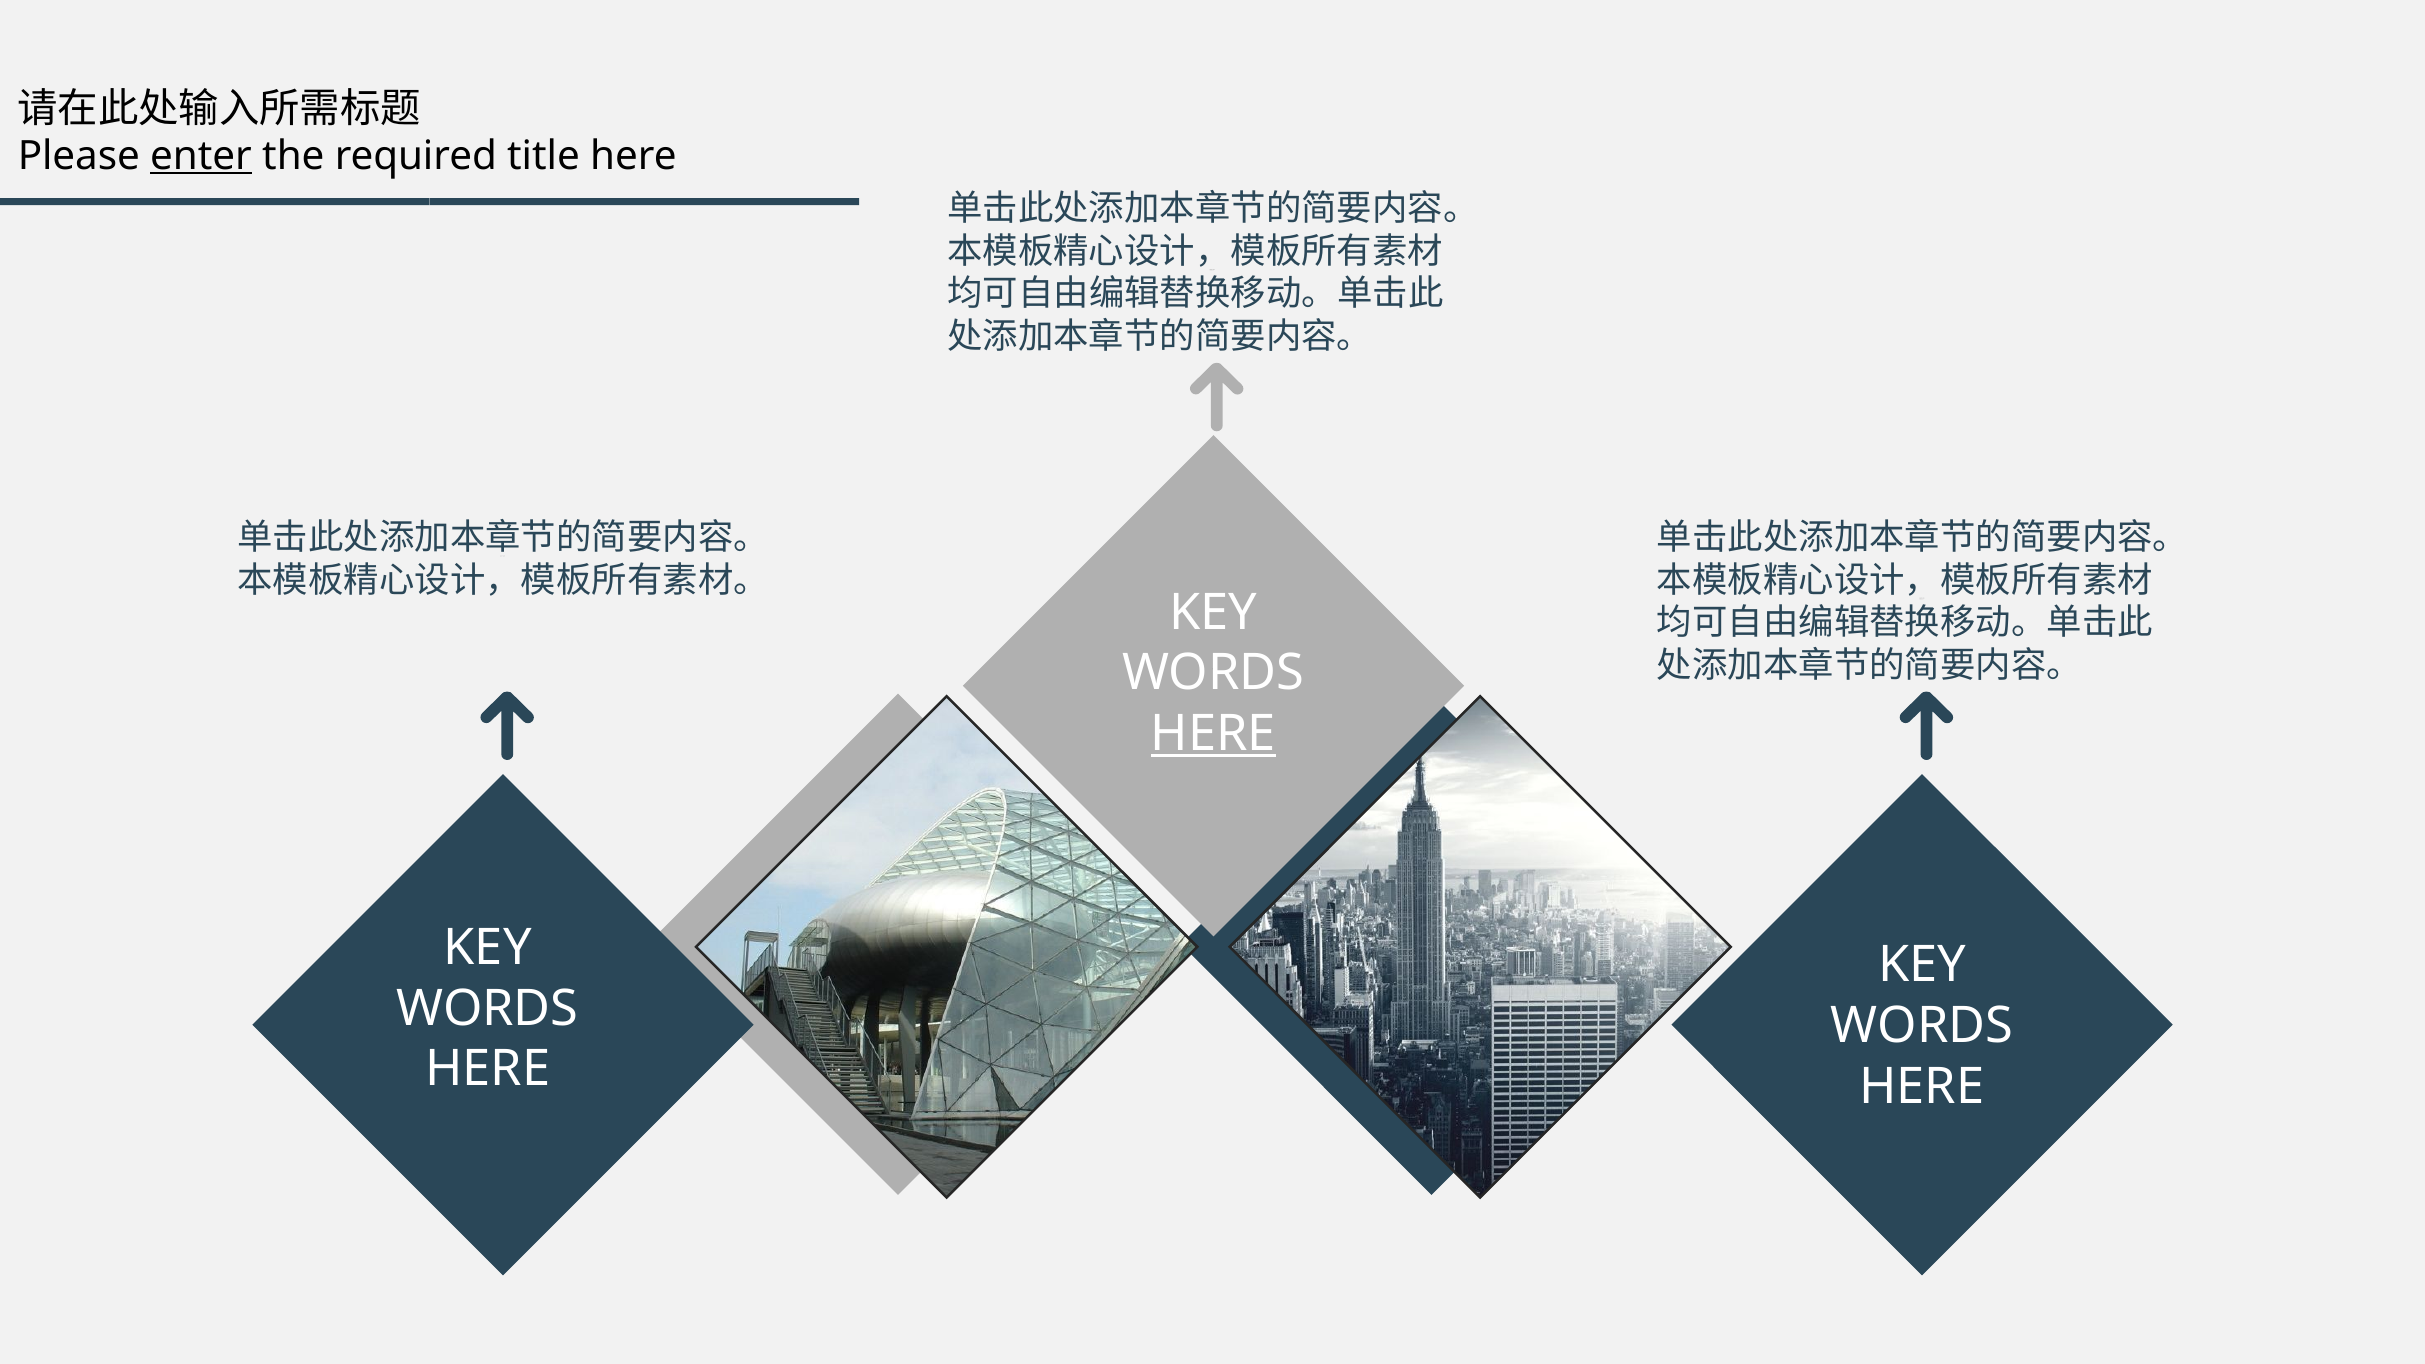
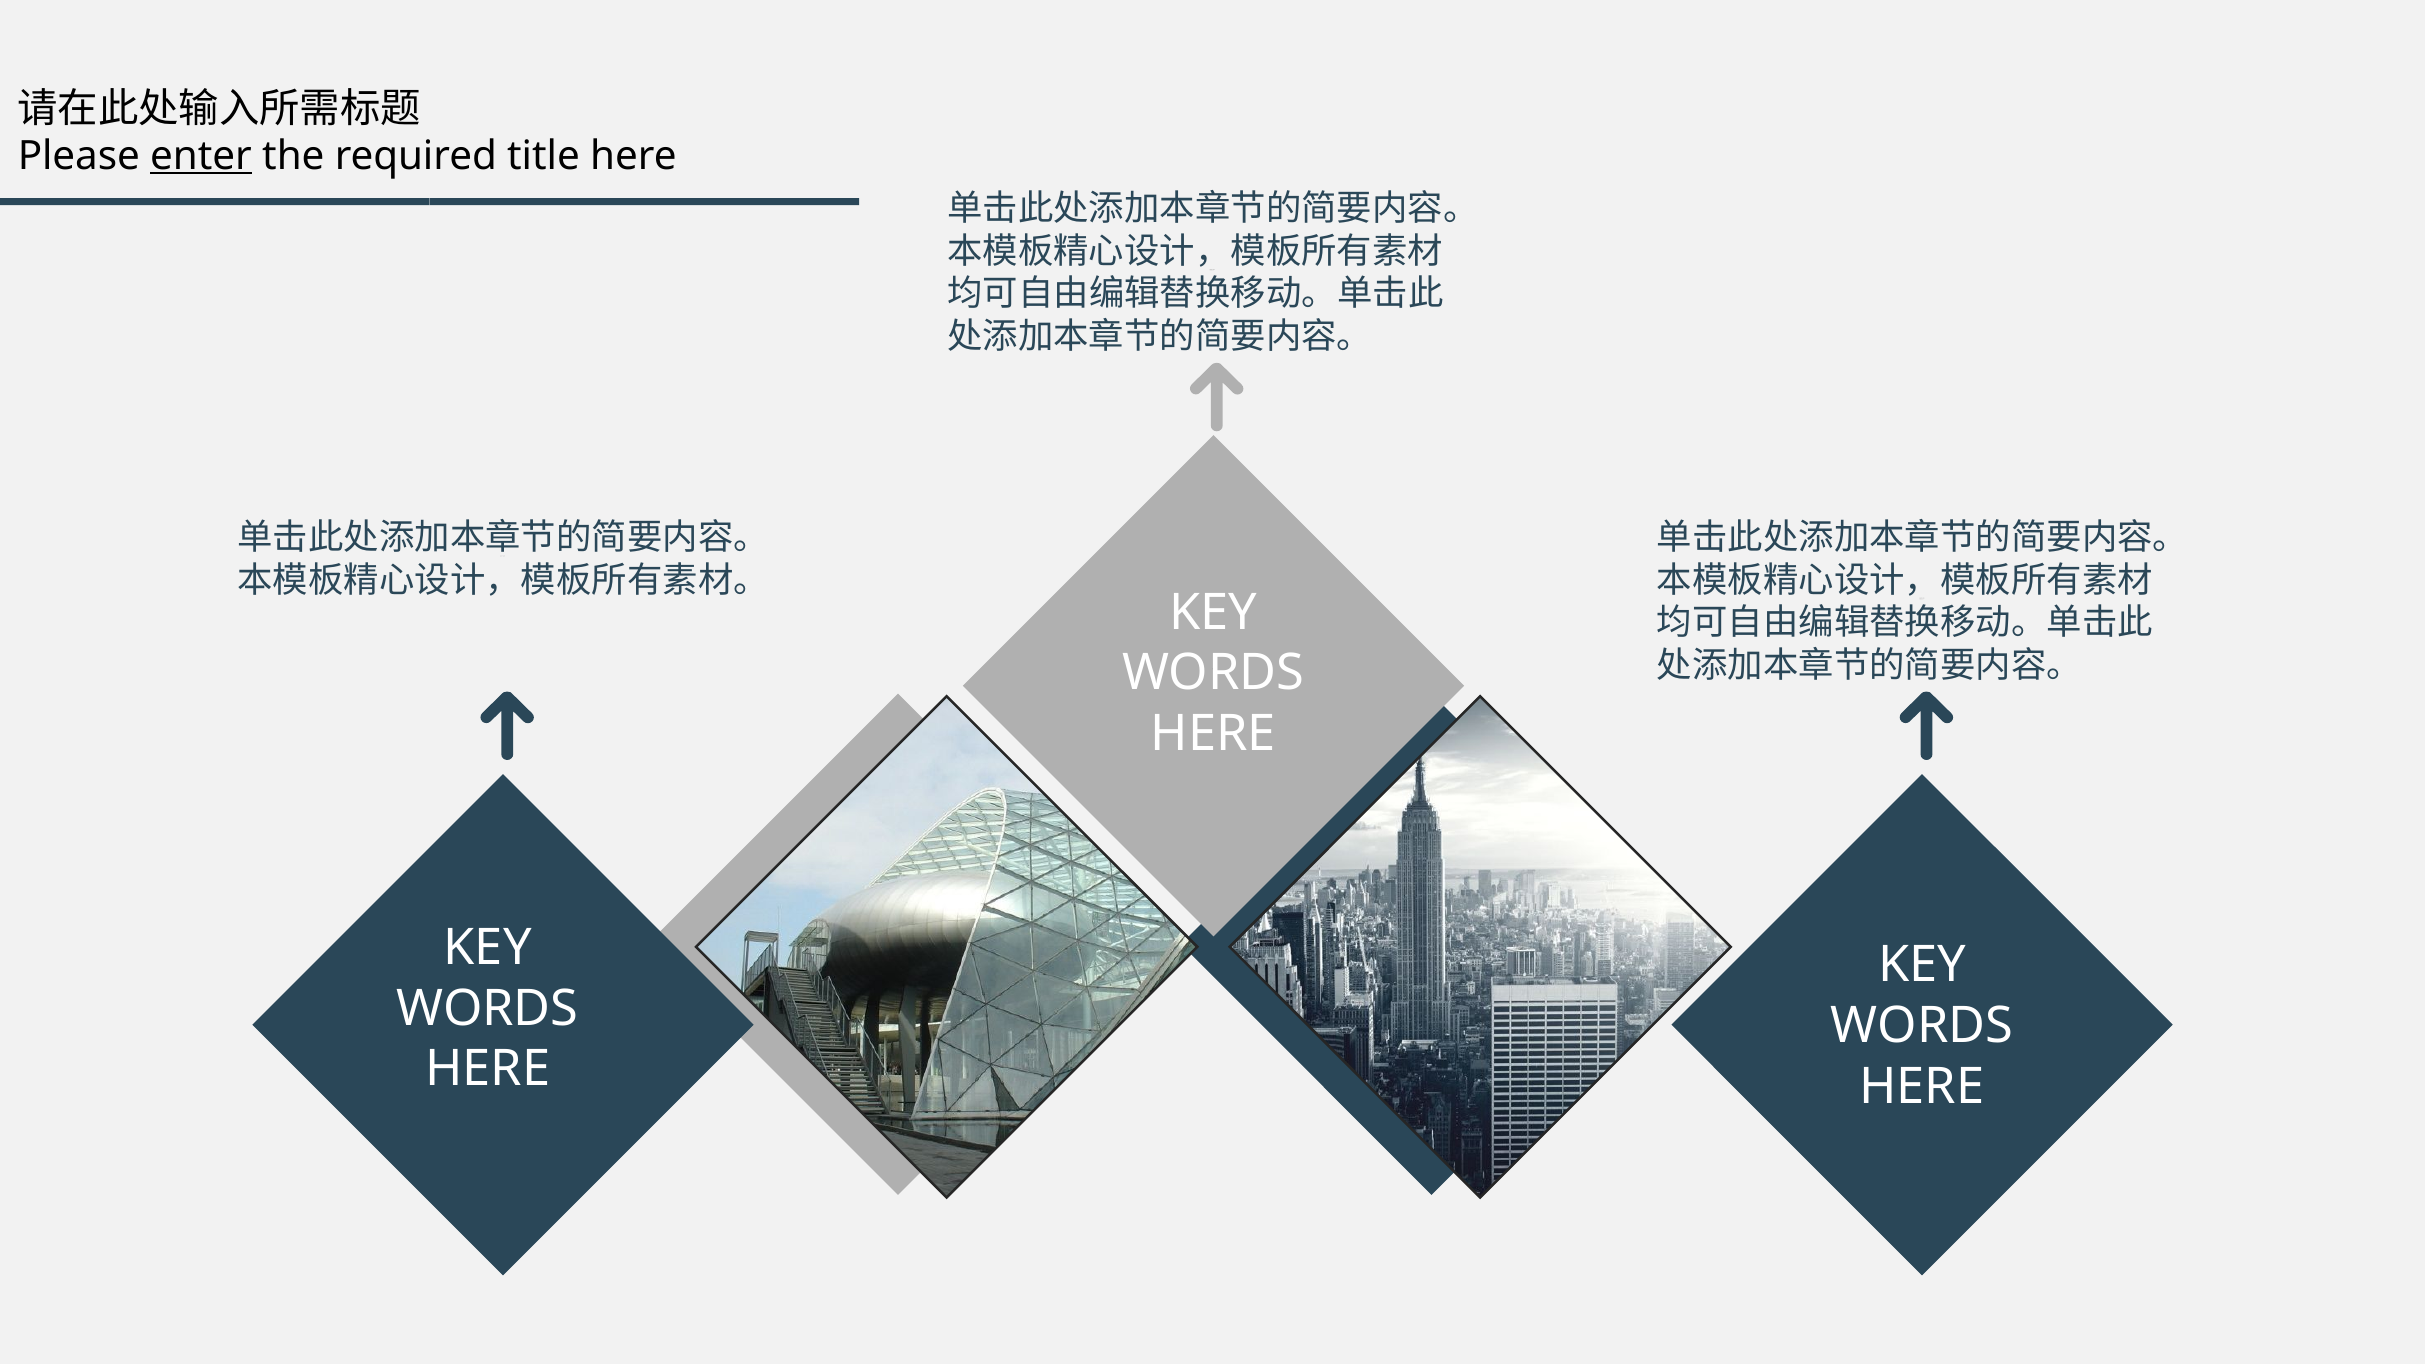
HERE at (1213, 734) underline: present -> none
